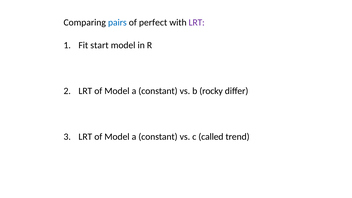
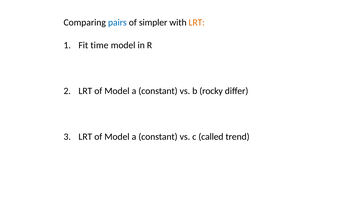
perfect: perfect -> simpler
LRT at (197, 22) colour: purple -> orange
start: start -> time
